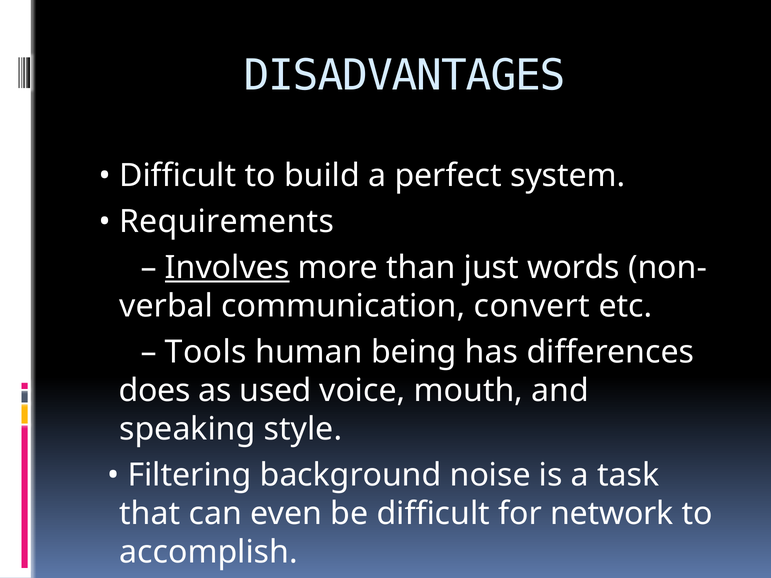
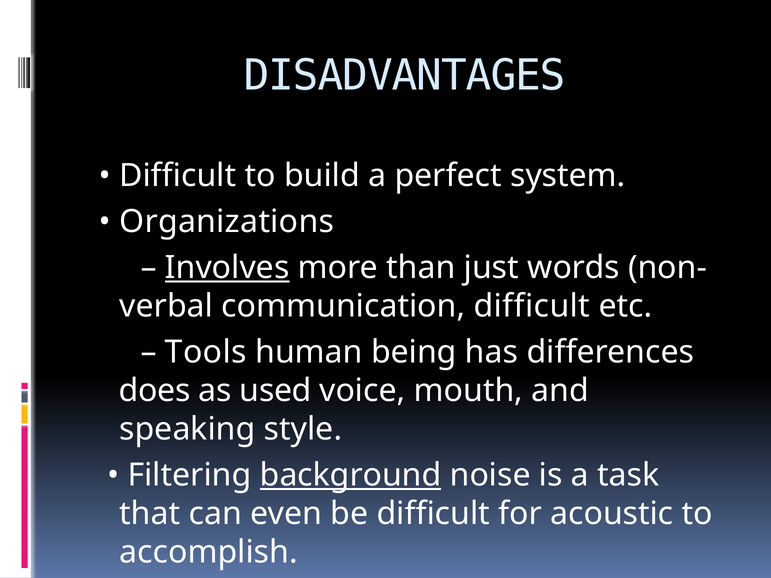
Requirements: Requirements -> Organizations
communication convert: convert -> difficult
background underline: none -> present
network: network -> acoustic
